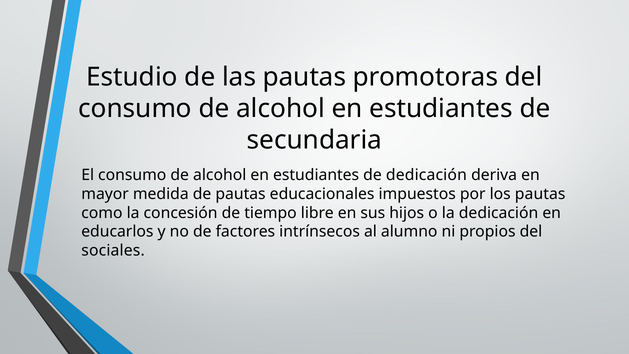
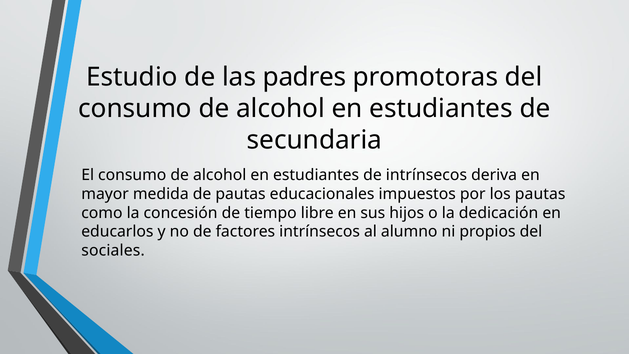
las pautas: pautas -> padres
de dedicación: dedicación -> intrínsecos
